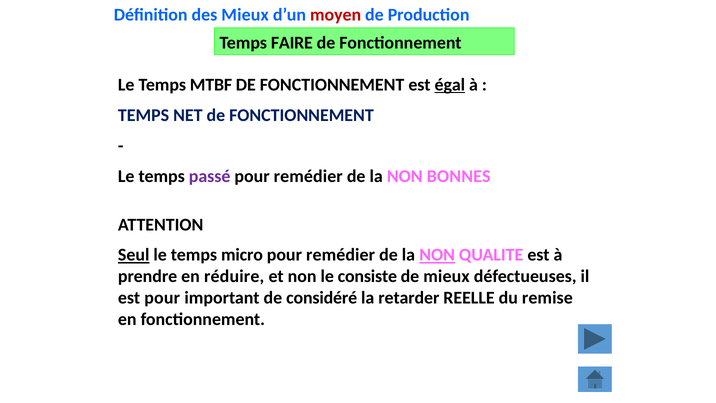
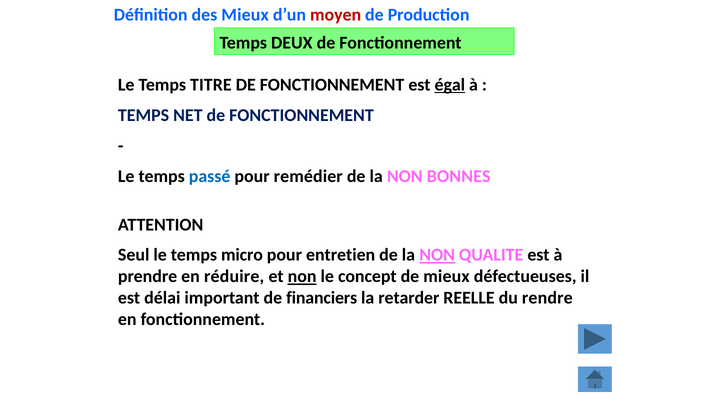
FAIRE: FAIRE -> DEUX
MTBF: MTBF -> TITRE
passé colour: purple -> blue
Seul underline: present -> none
remédier at (341, 255): remédier -> entretien
non at (302, 276) underline: none -> present
consiste: consiste -> concept
est pour: pour -> délai
considéré: considéré -> financiers
remise: remise -> rendre
